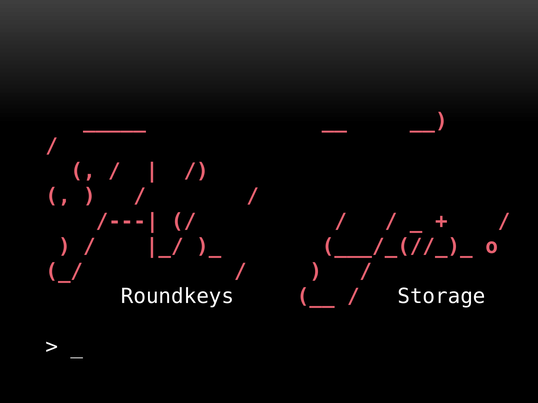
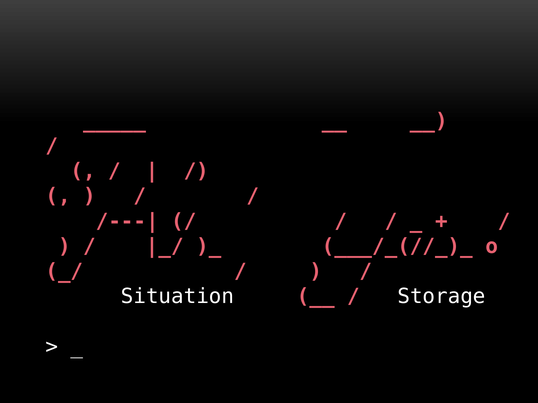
Roundkeys: Roundkeys -> Situation
